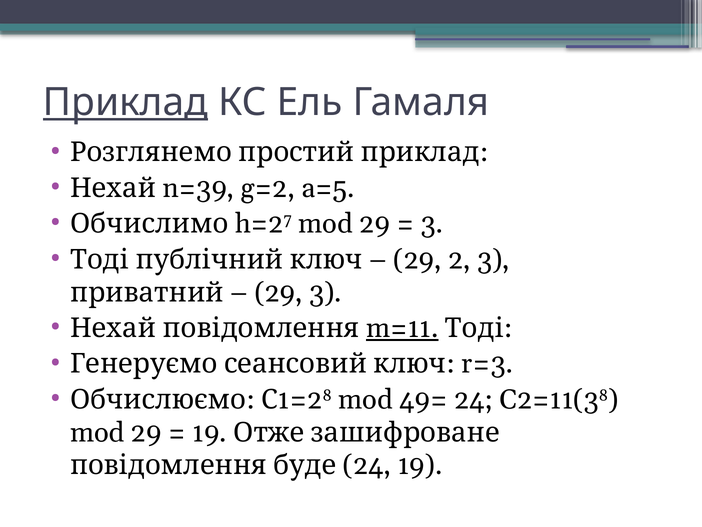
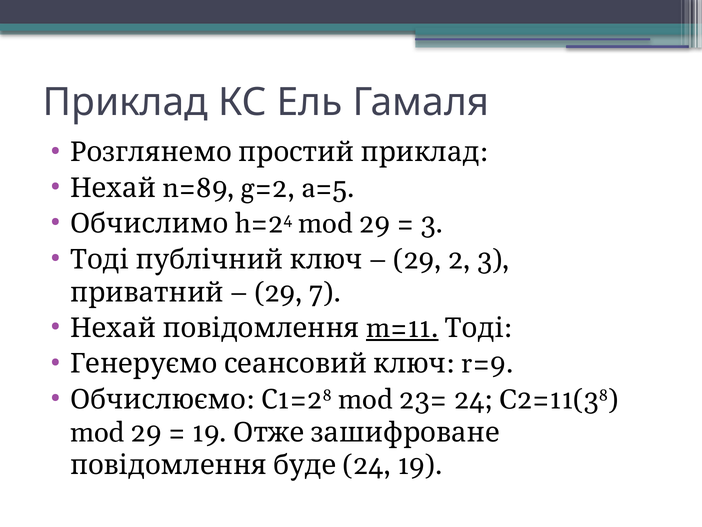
Приклад underline: present -> none
n=39: n=39 -> n=89
7: 7 -> 4
29 3: 3 -> 7
r=3: r=3 -> r=9
49=: 49= -> 23=
